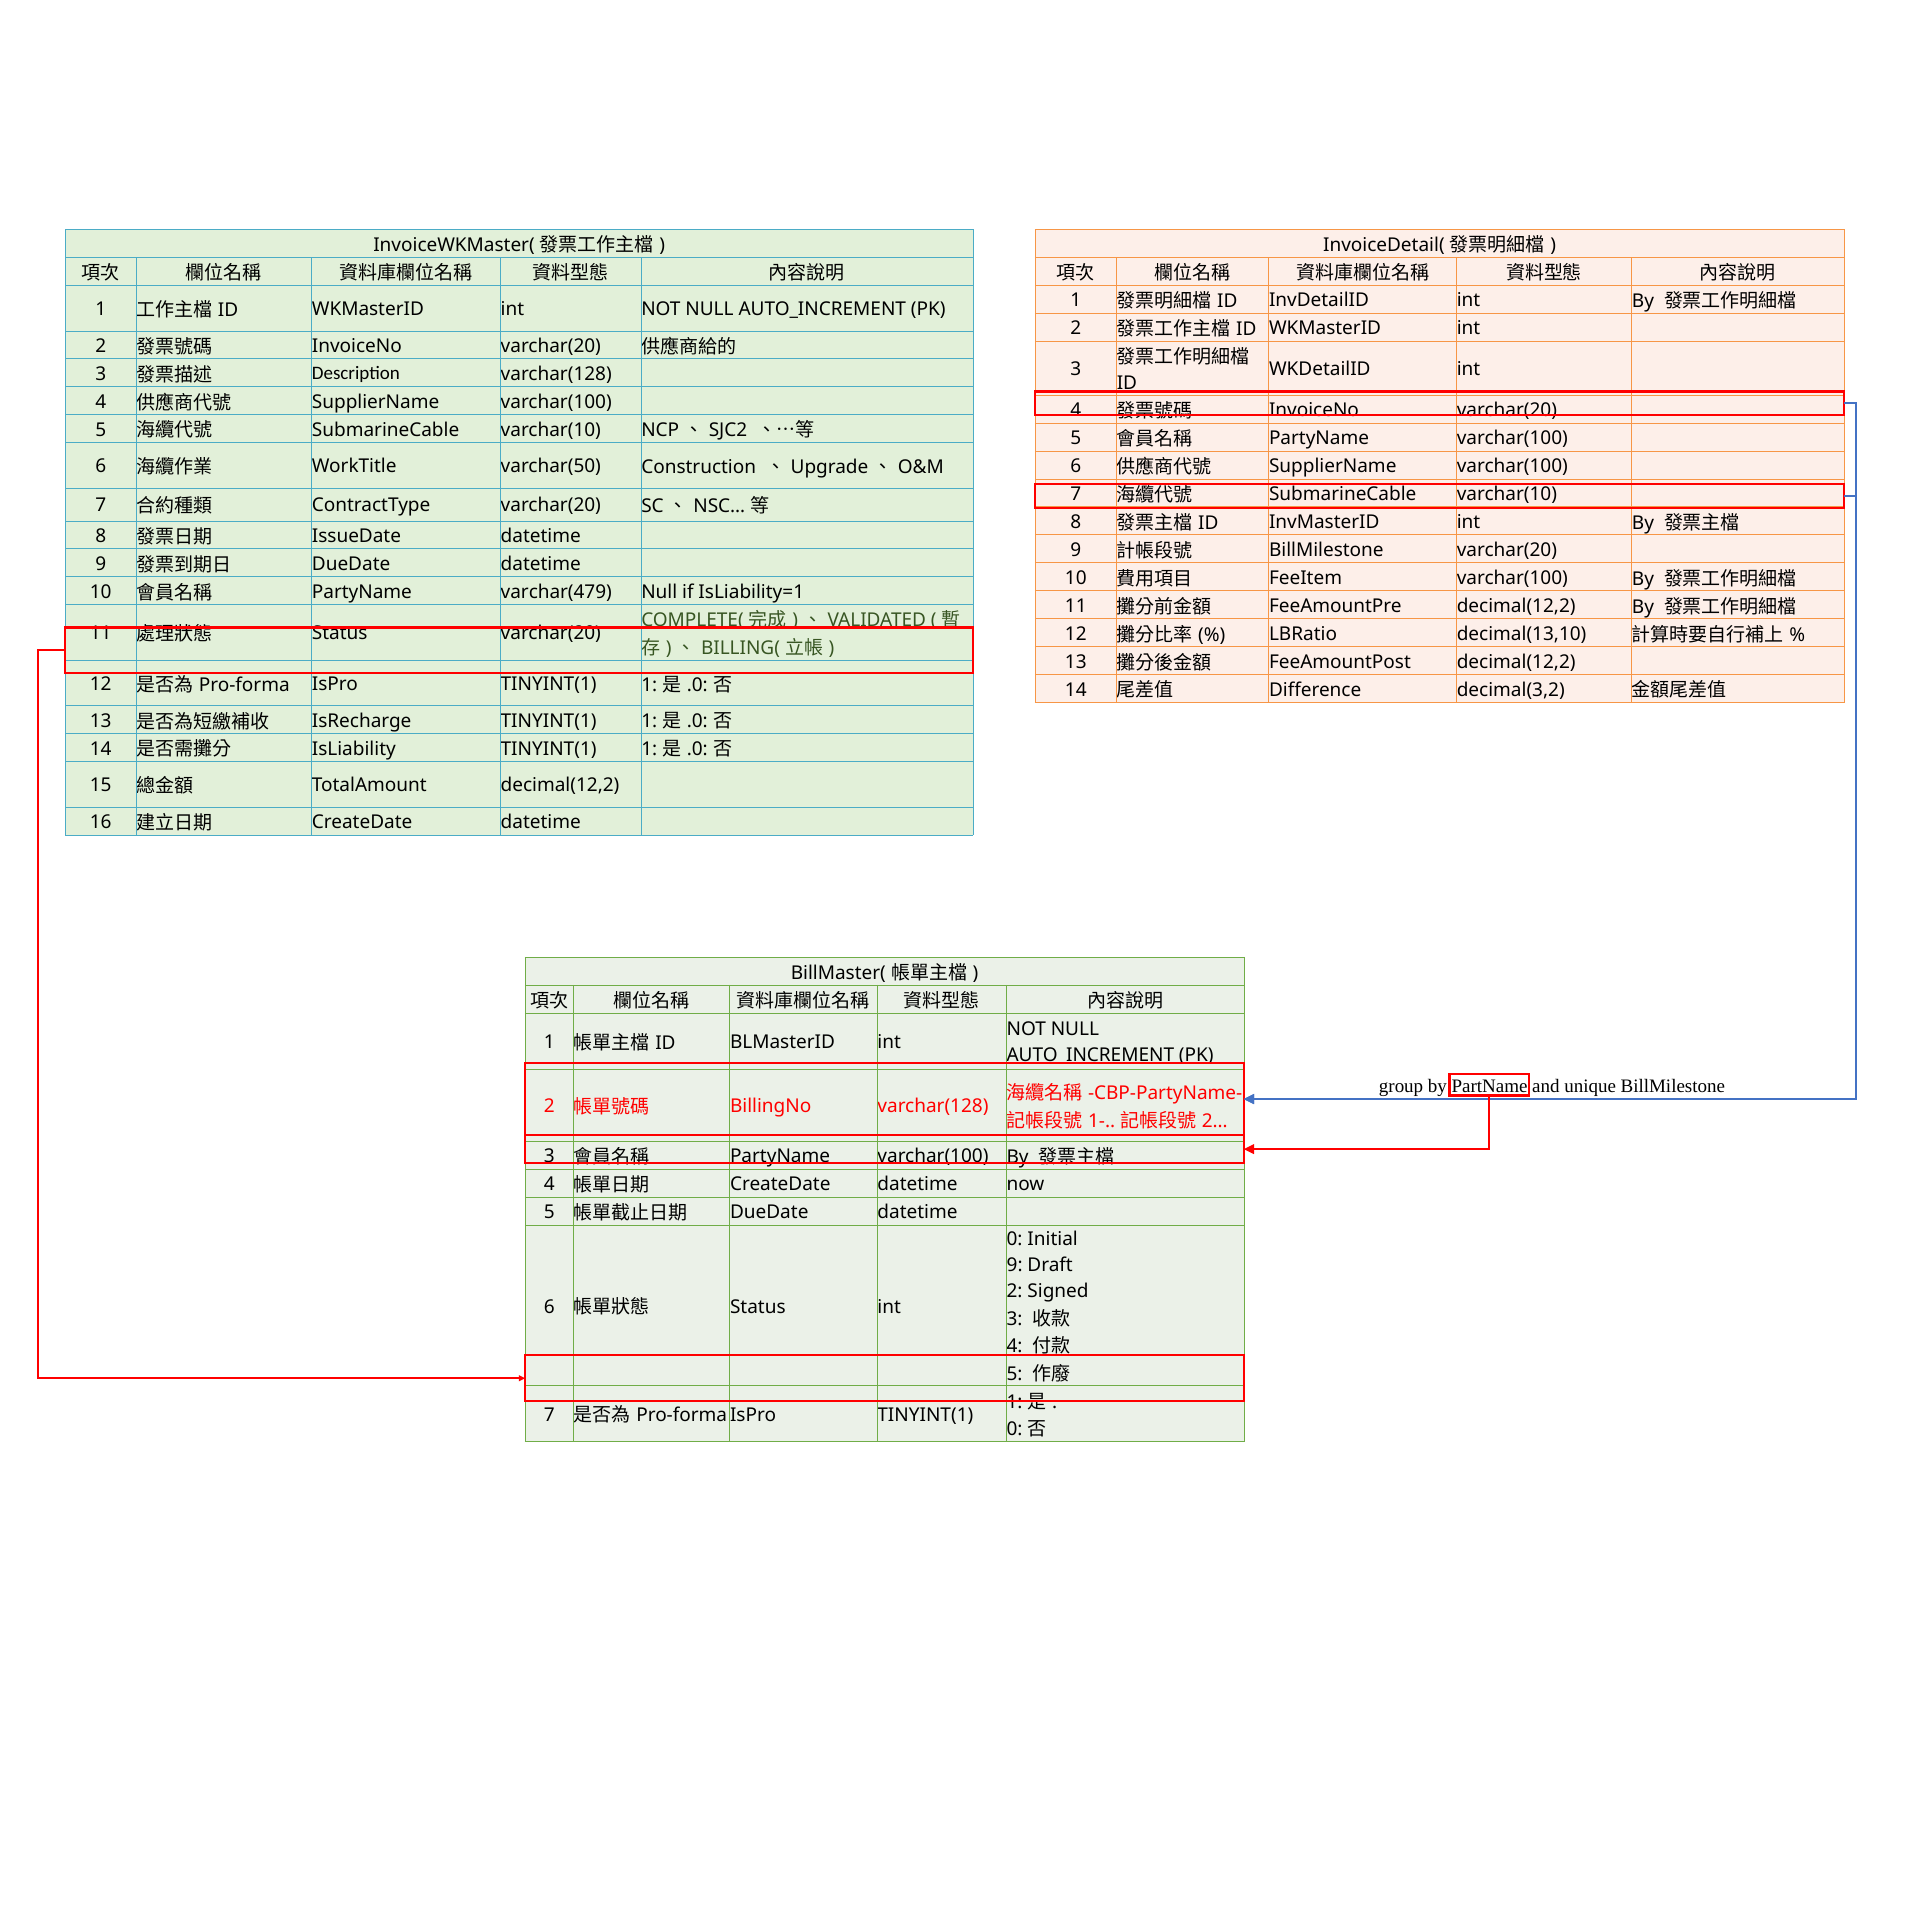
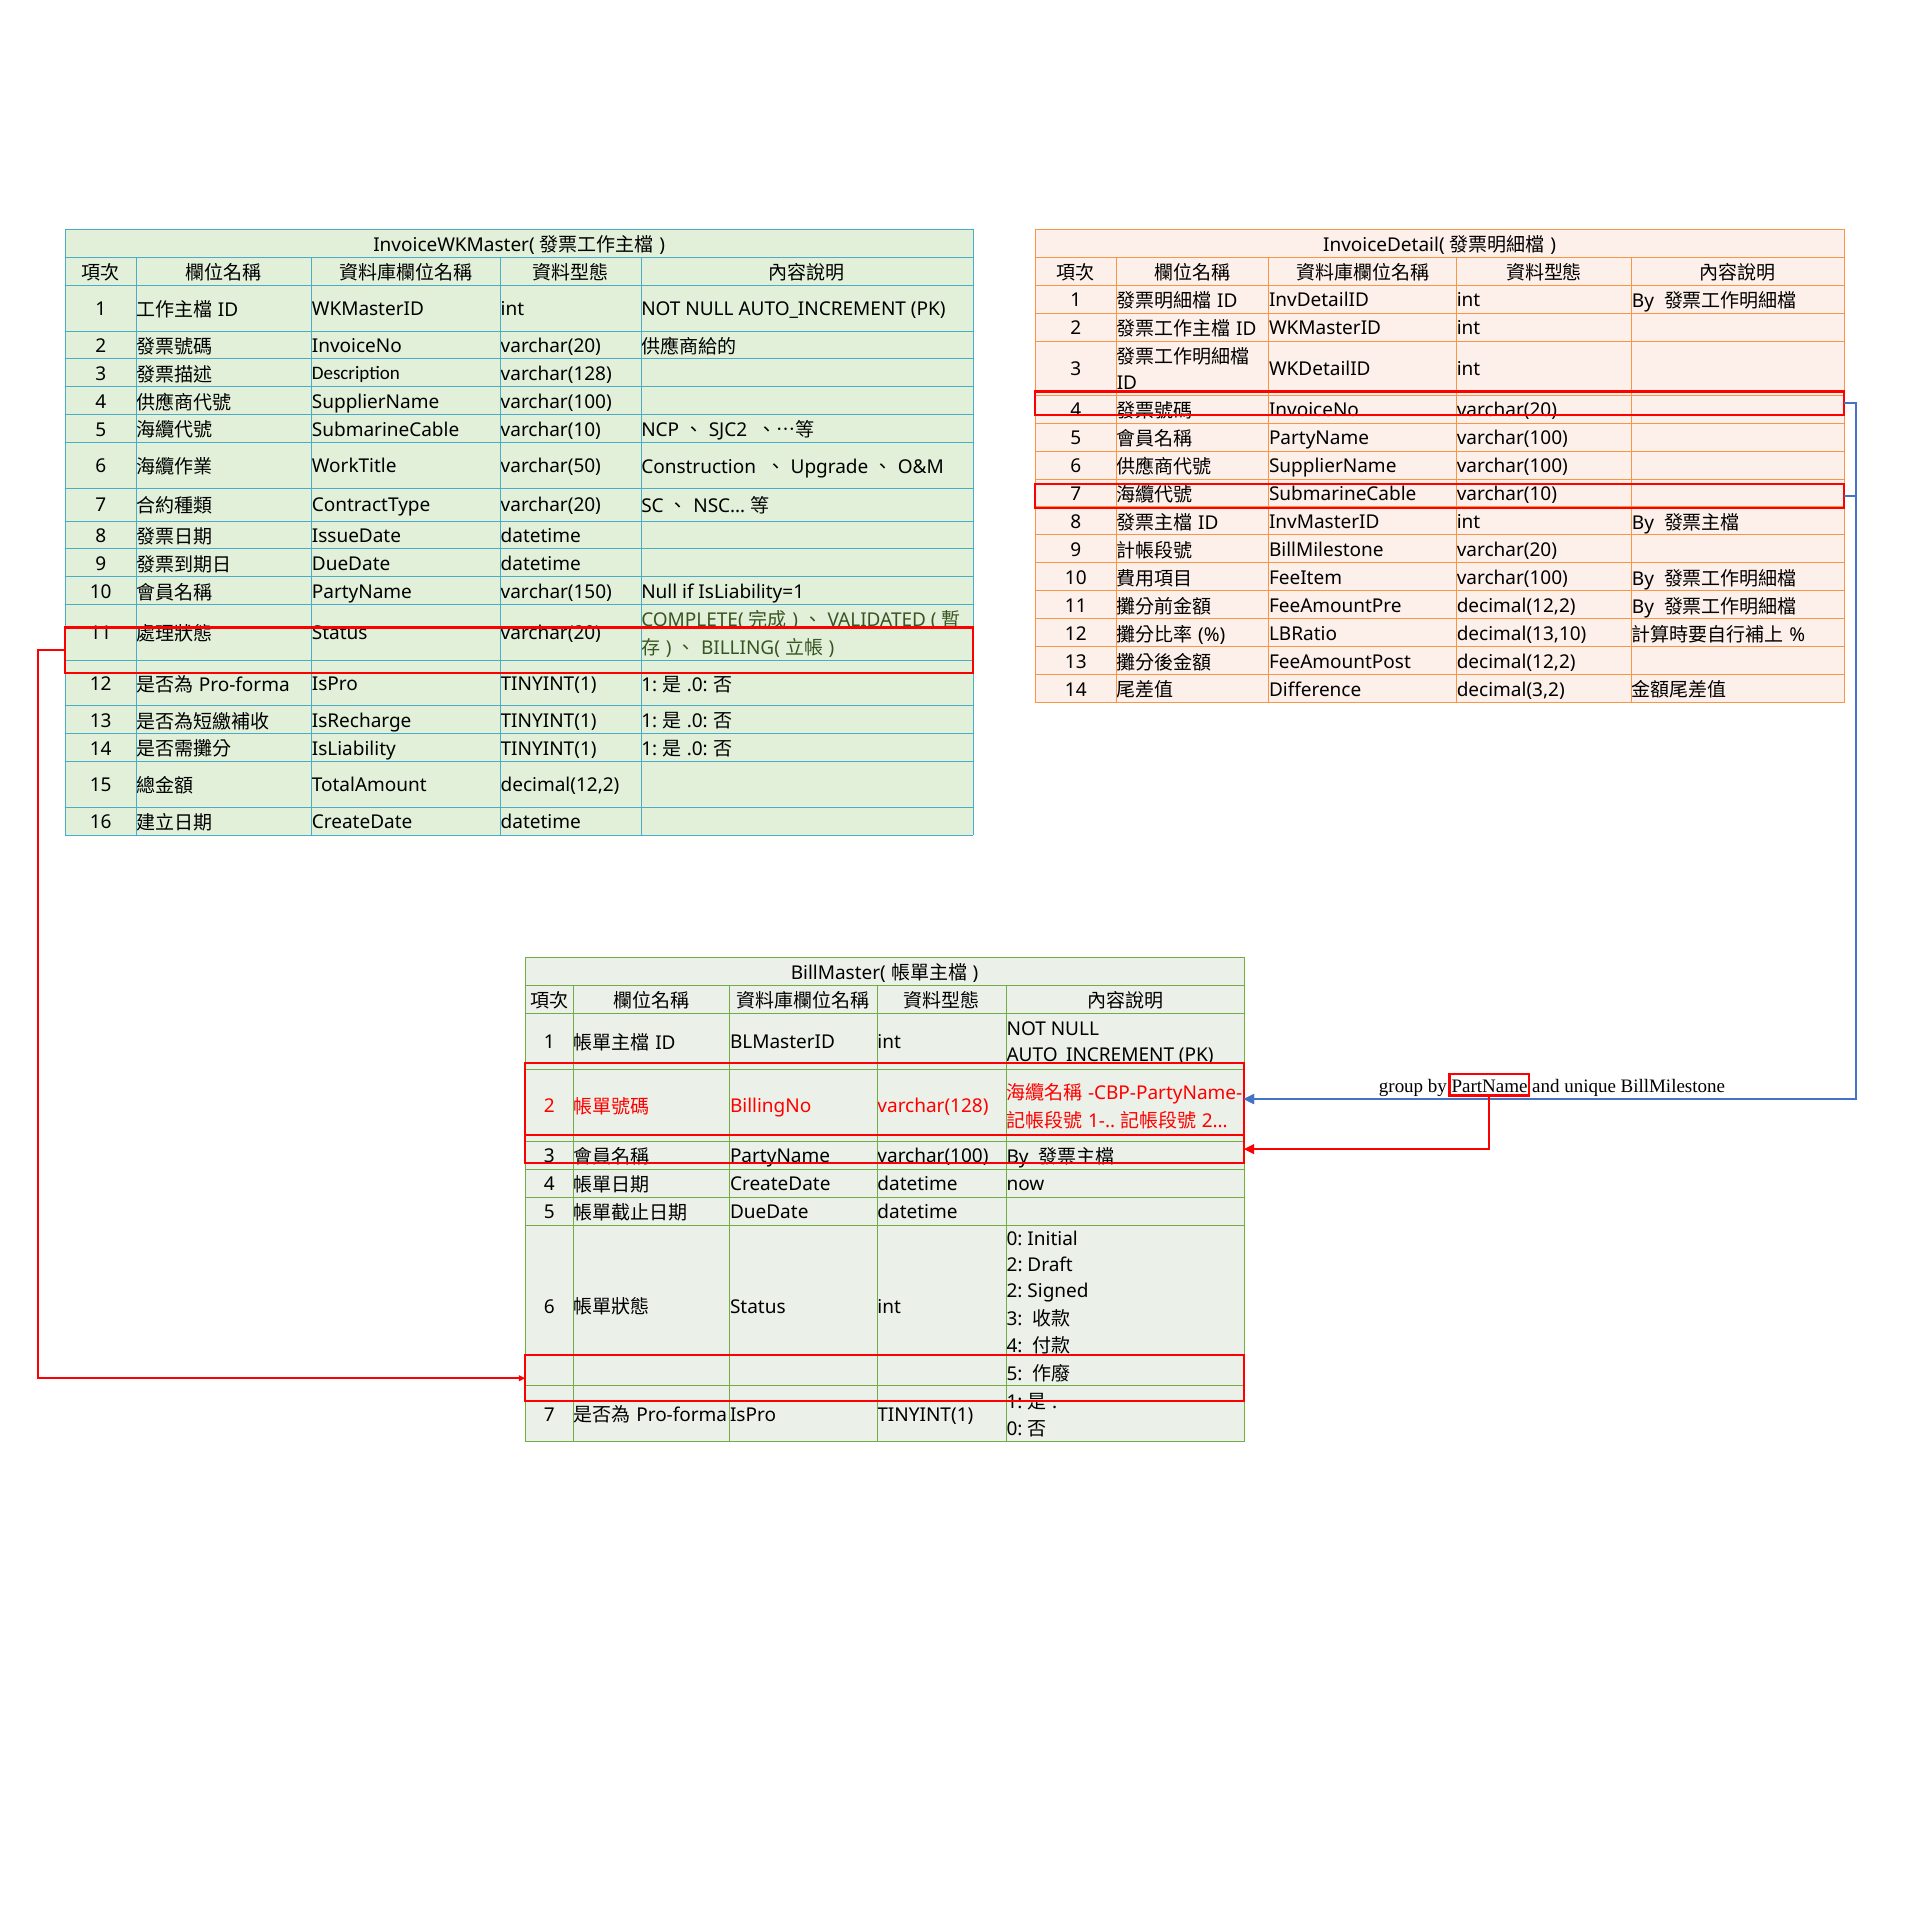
varchar(479: varchar(479 -> varchar(150
9 at (1015, 1265): 9 -> 2
